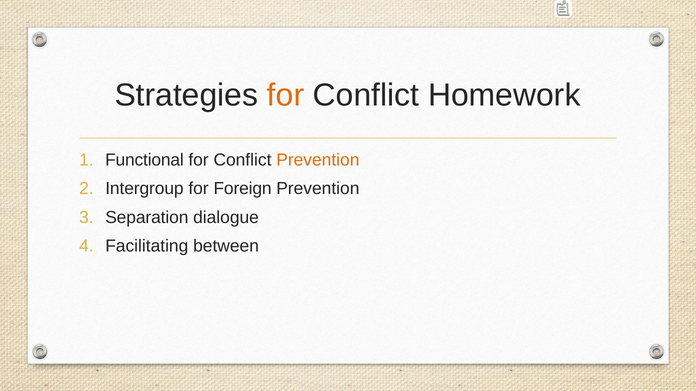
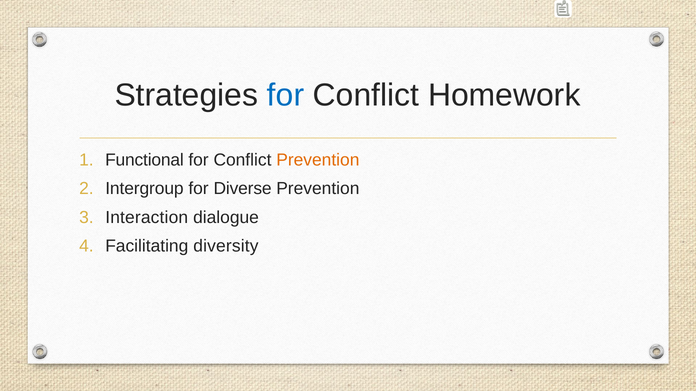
for at (286, 96) colour: orange -> blue
Foreign: Foreign -> Diverse
Separation: Separation -> Interaction
between: between -> diversity
